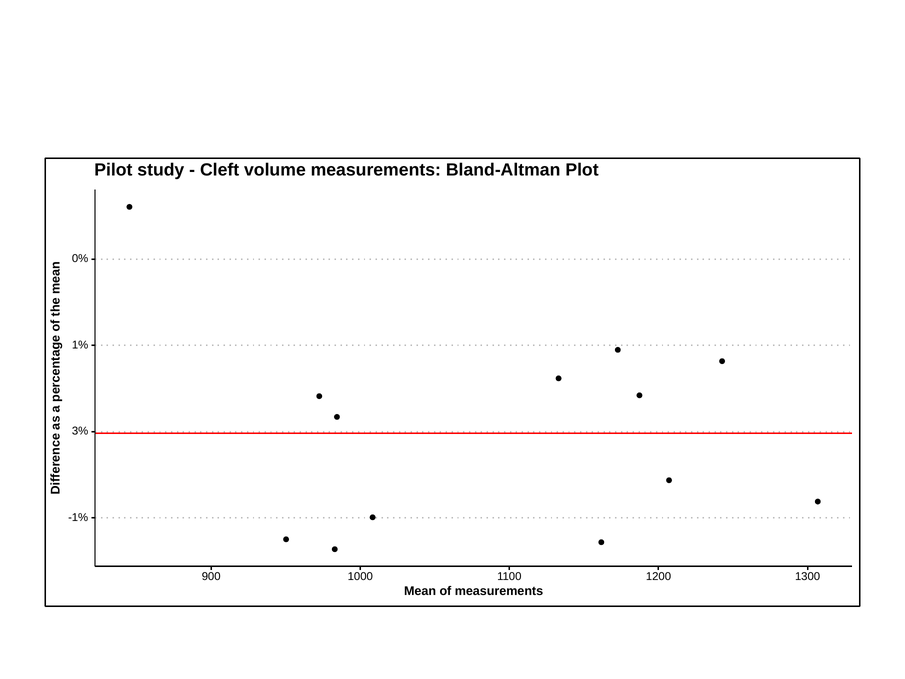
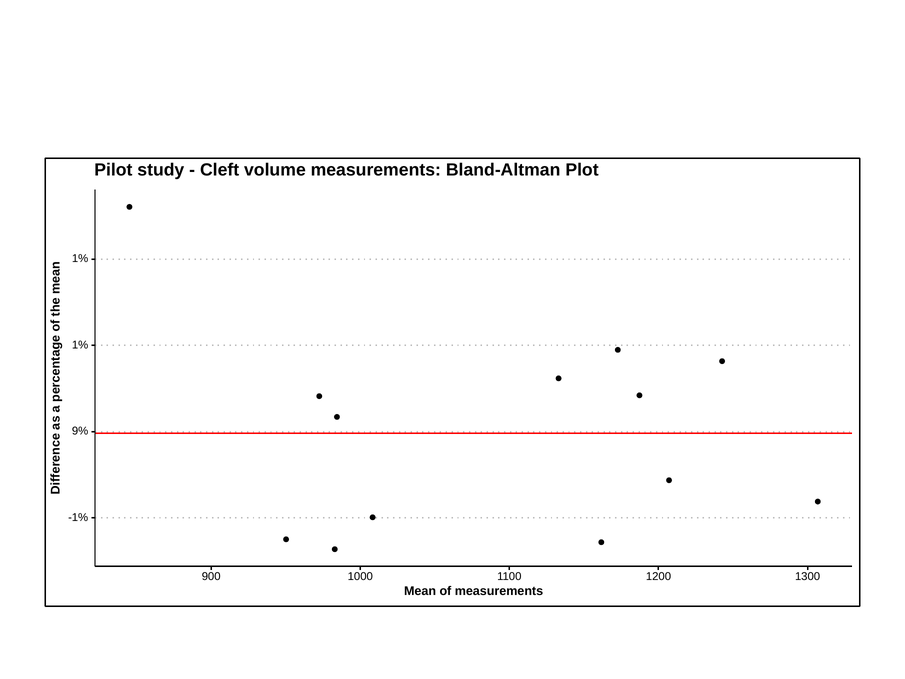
0% at (80, 258): 0% -> 1%
3%: 3% -> 9%
